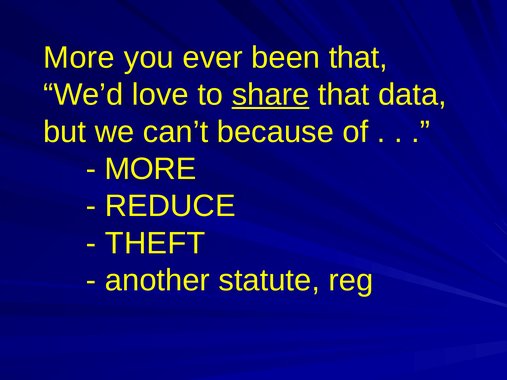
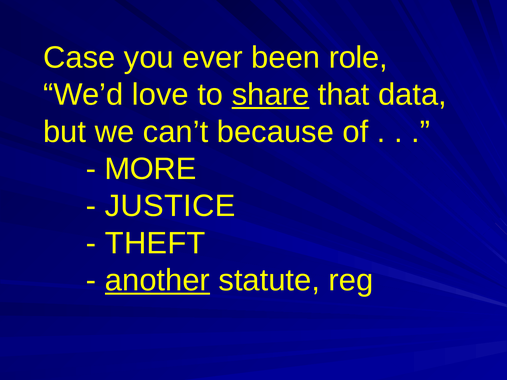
More at (79, 58): More -> Case
been that: that -> role
REDUCE: REDUCE -> JUSTICE
another underline: none -> present
